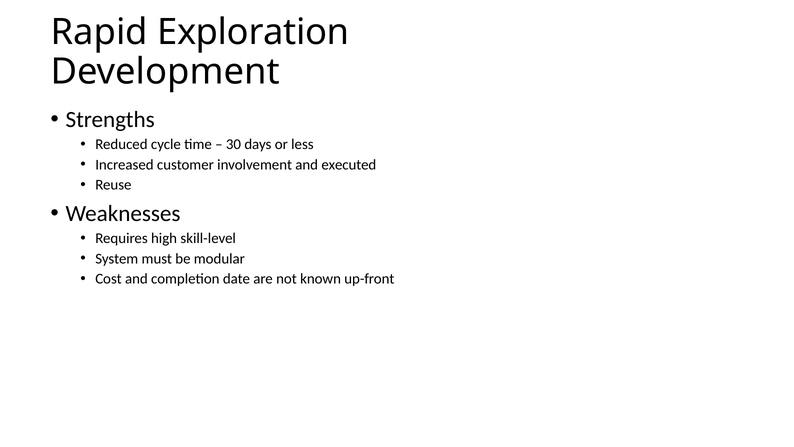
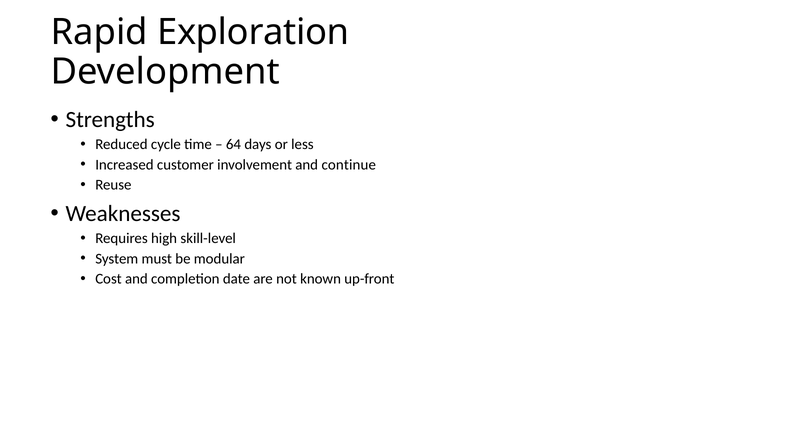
30: 30 -> 64
executed: executed -> continue
